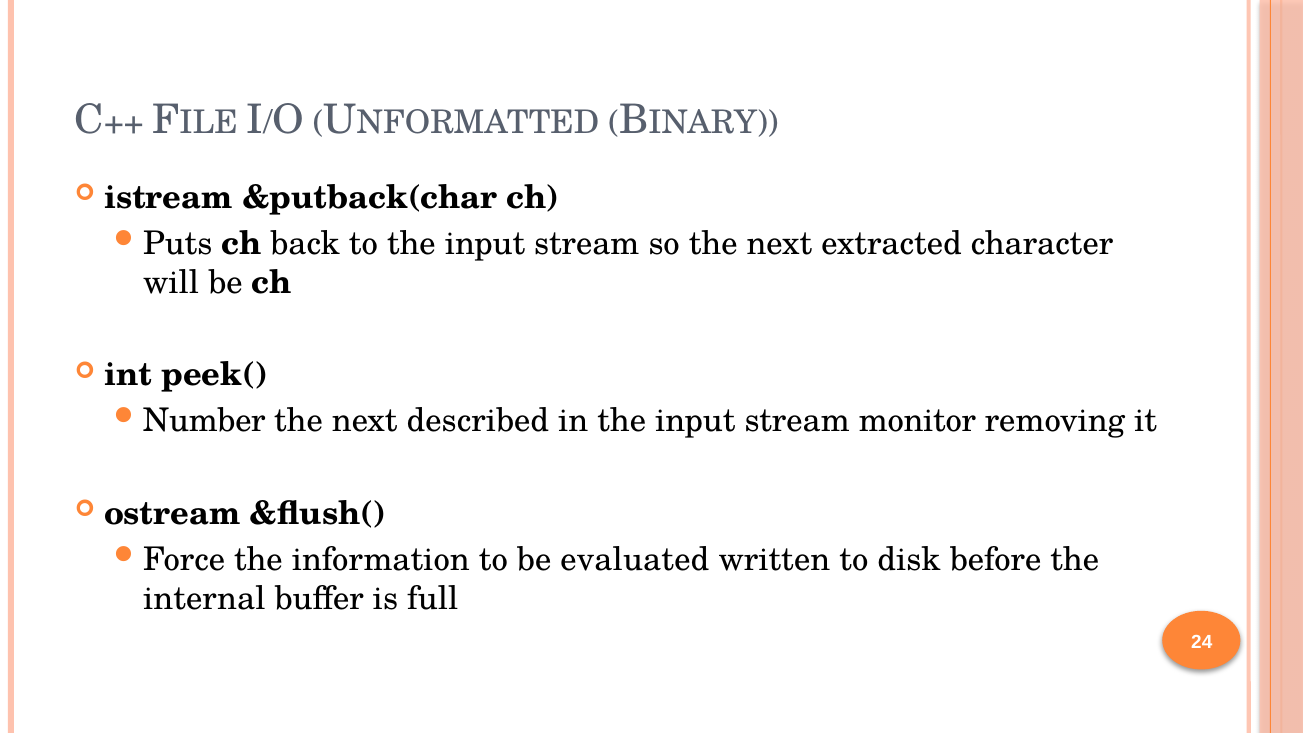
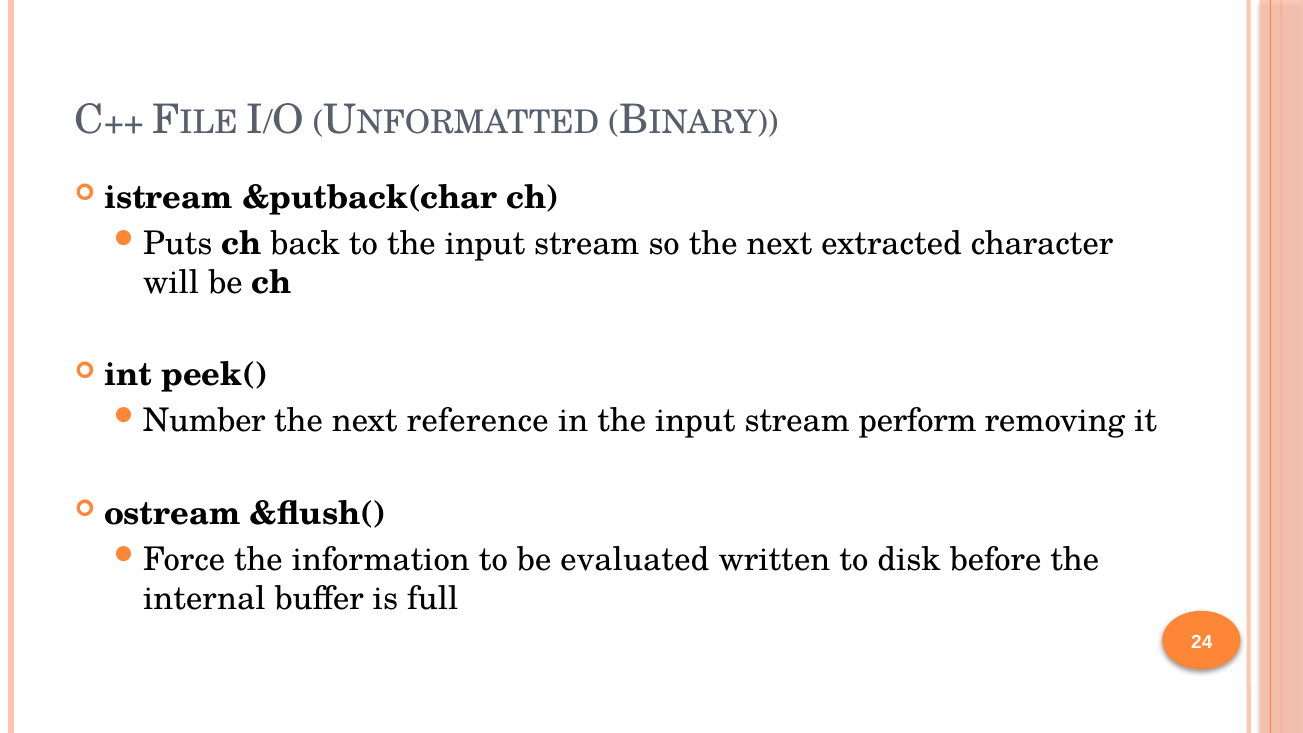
described: described -> reference
monitor: monitor -> perform
